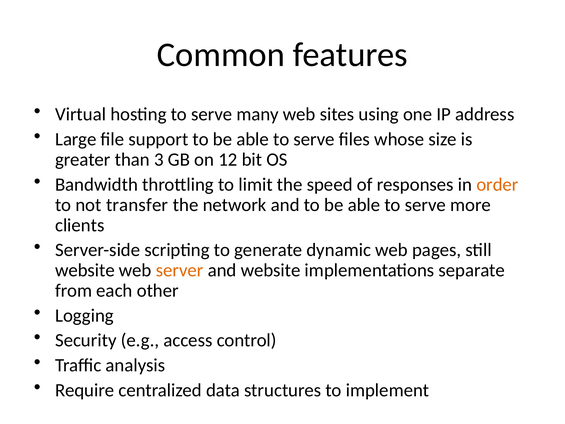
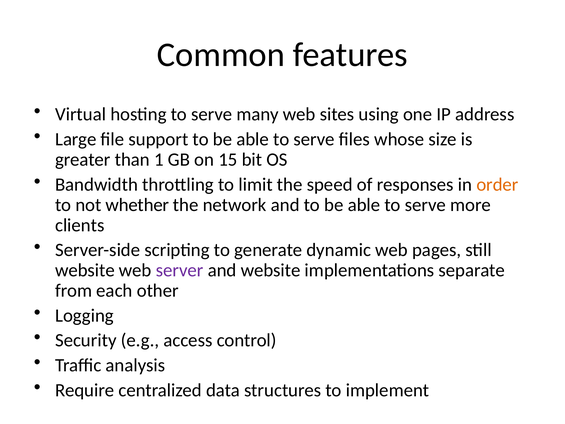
3: 3 -> 1
12: 12 -> 15
transfer: transfer -> whether
server colour: orange -> purple
